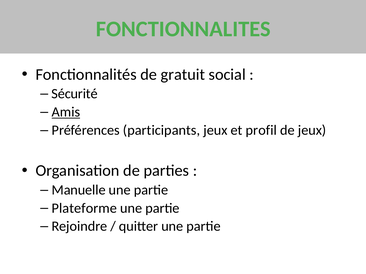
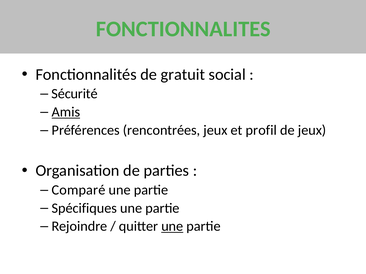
participants: participants -> rencontrées
Manuelle: Manuelle -> Comparé
Plateforme: Plateforme -> Spécifiques
une at (172, 227) underline: none -> present
